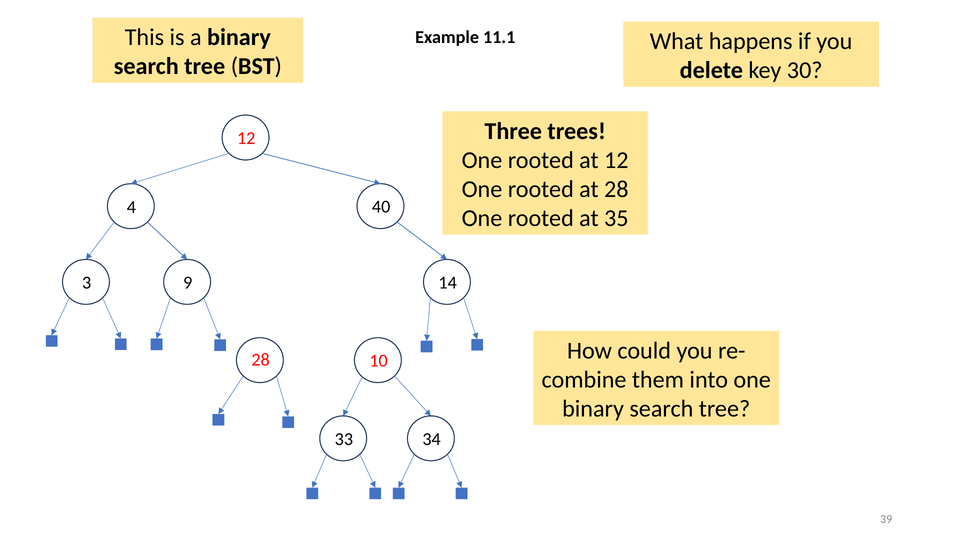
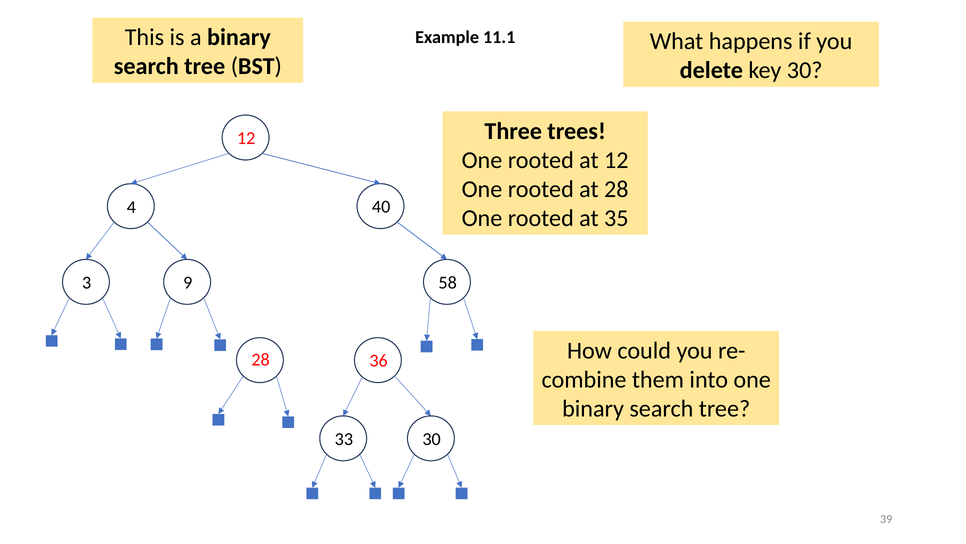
14: 14 -> 58
10: 10 -> 36
33 34: 34 -> 30
